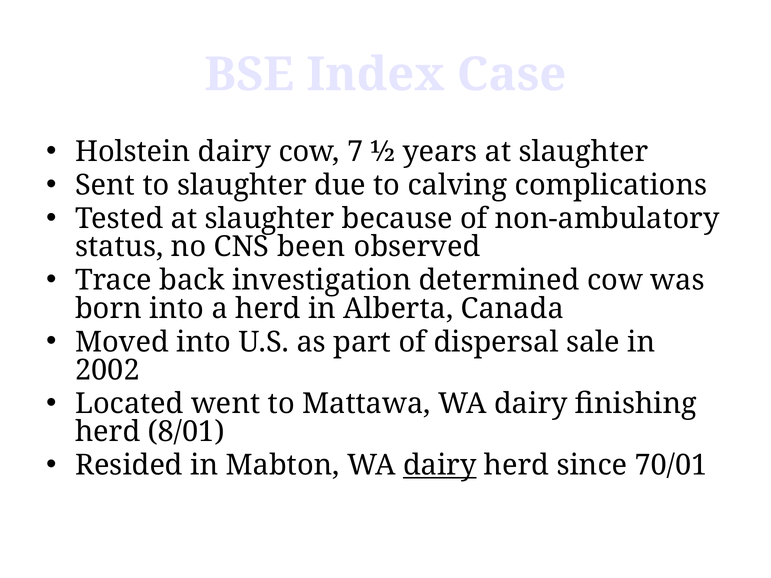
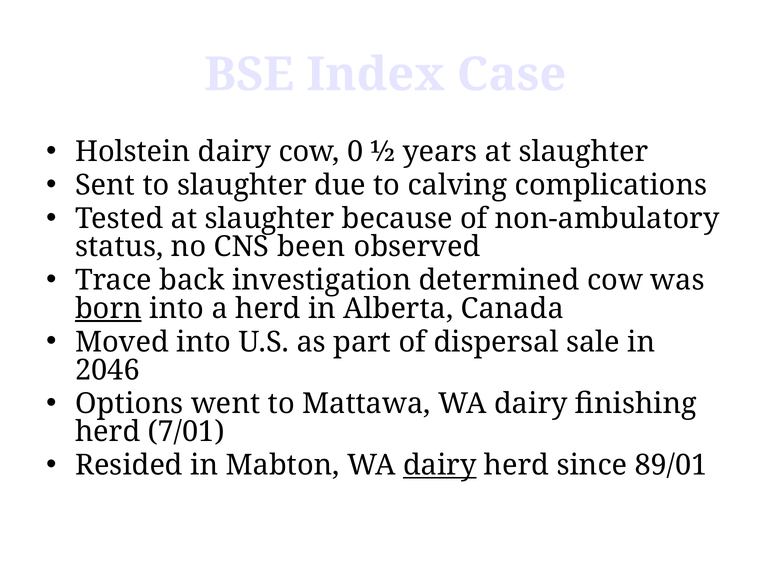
7: 7 -> 0
born underline: none -> present
2002: 2002 -> 2046
Located: Located -> Options
8/01: 8/01 -> 7/01
70/01: 70/01 -> 89/01
